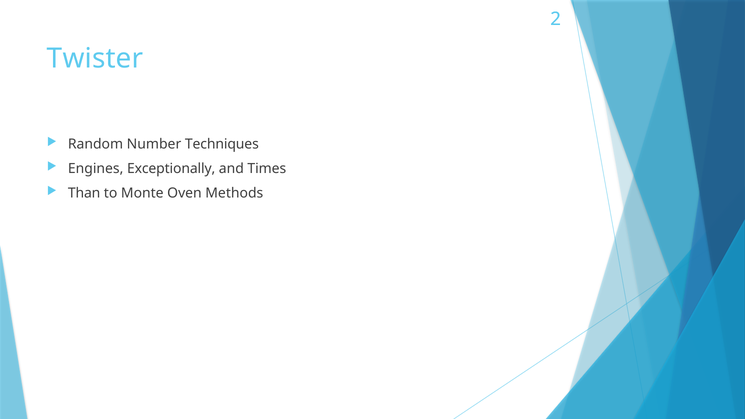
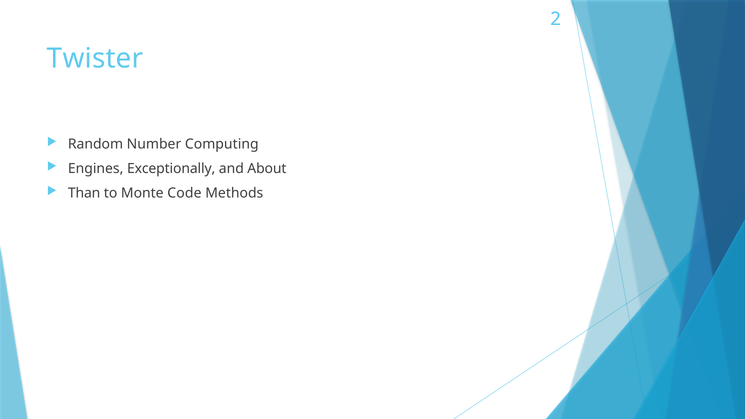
Techniques: Techniques -> Computing
Times: Times -> About
Oven: Oven -> Code
